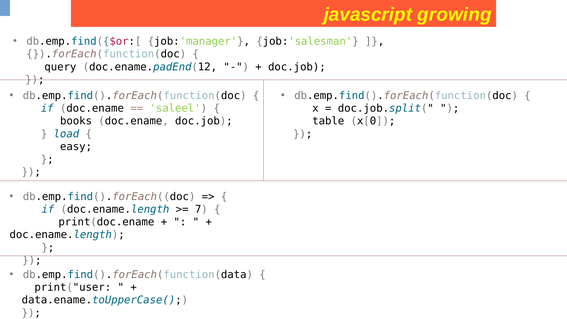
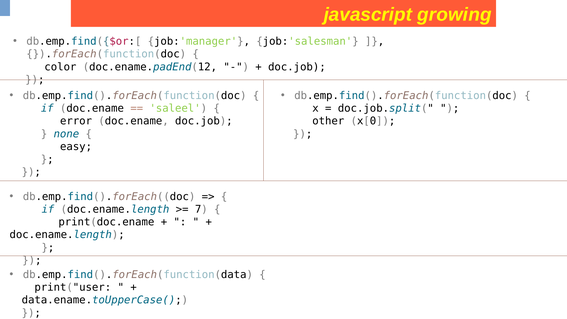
query: query -> color
books: books -> error
table: table -> other
load: load -> none
